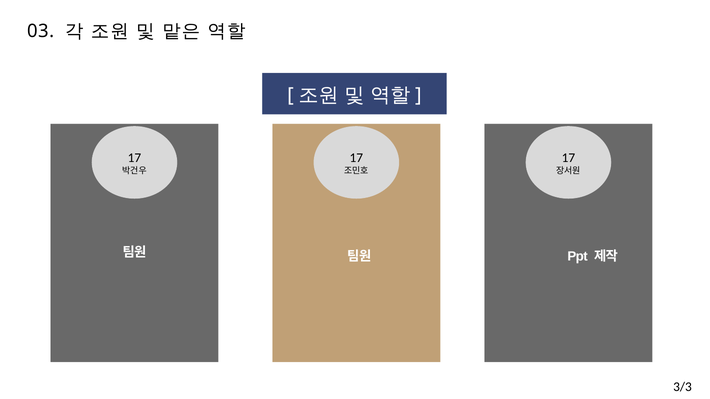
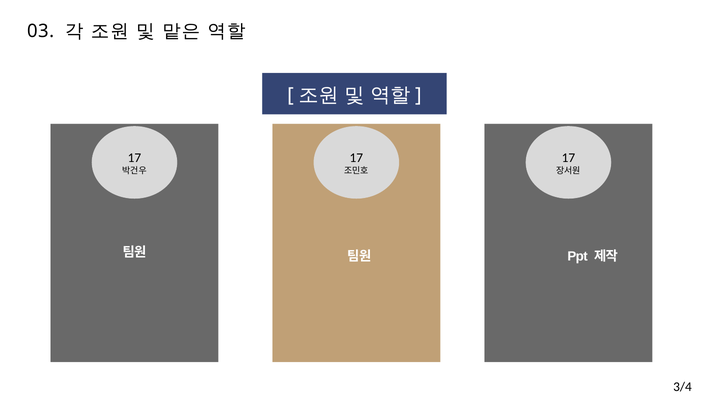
3/3: 3/3 -> 3/4
